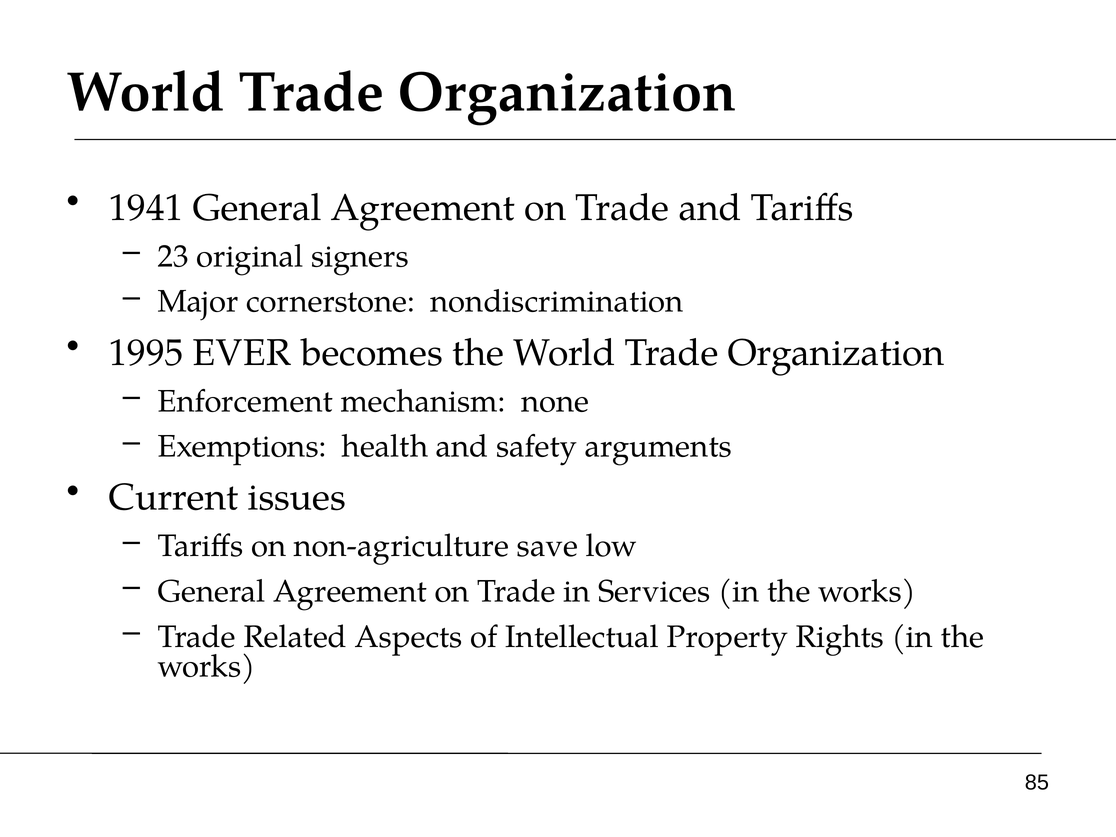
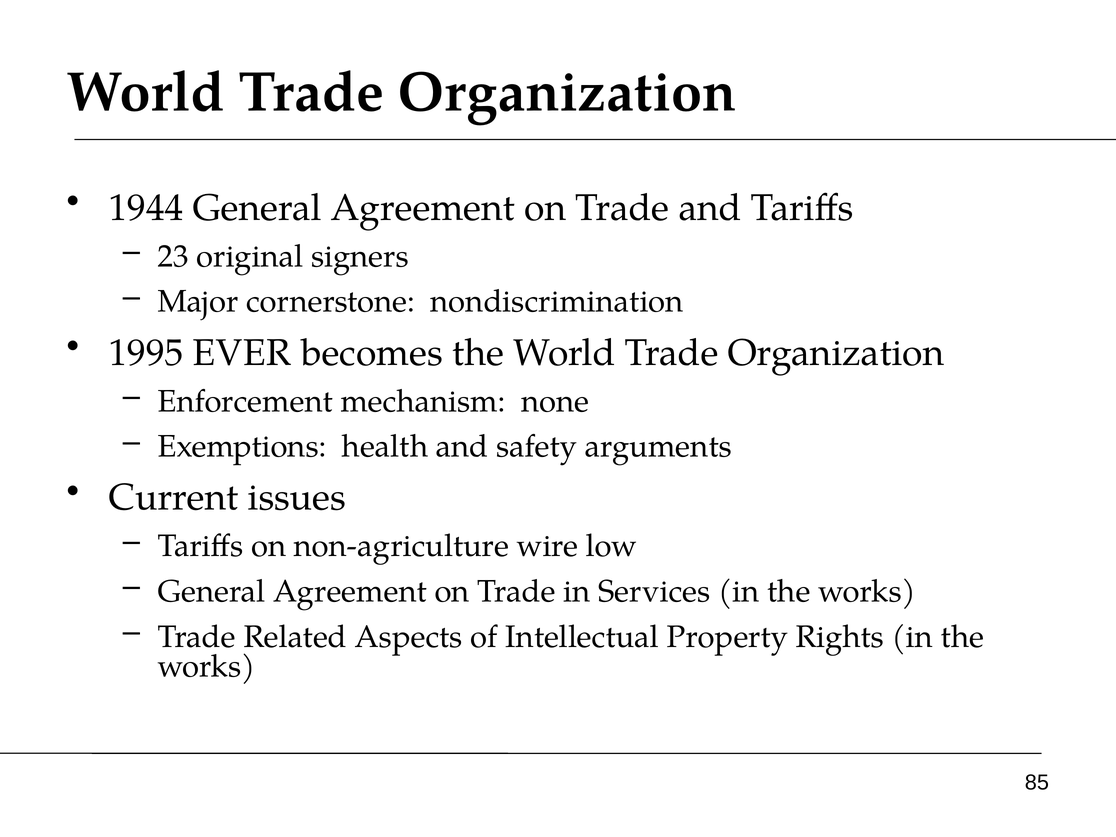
1941: 1941 -> 1944
save: save -> wire
